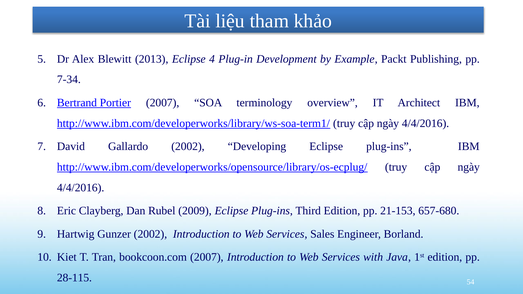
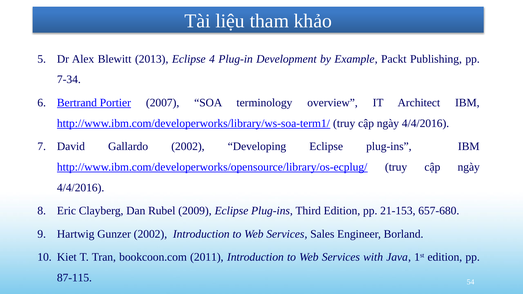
bookcoon.com 2007: 2007 -> 2011
28-115: 28-115 -> 87-115
